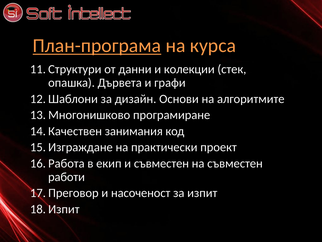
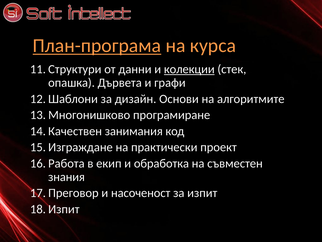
колекции underline: none -> present
и съвместен: съвместен -> обработка
работи: работи -> знания
